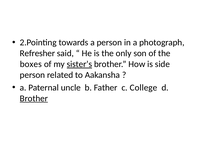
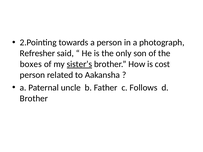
side: side -> cost
College: College -> Follows
Brother at (34, 99) underline: present -> none
